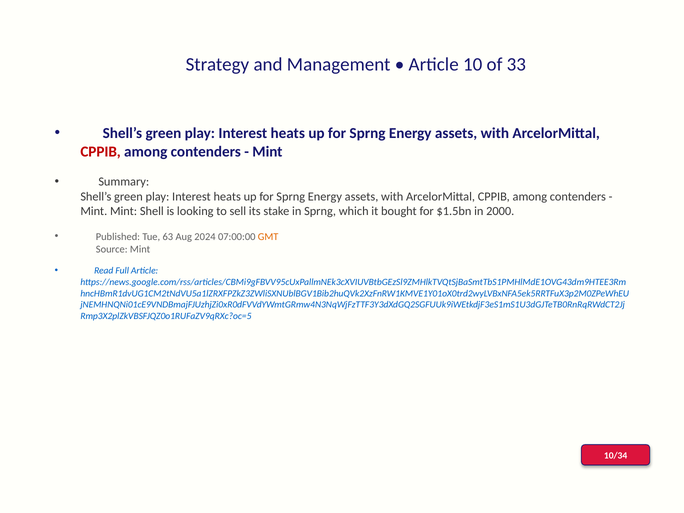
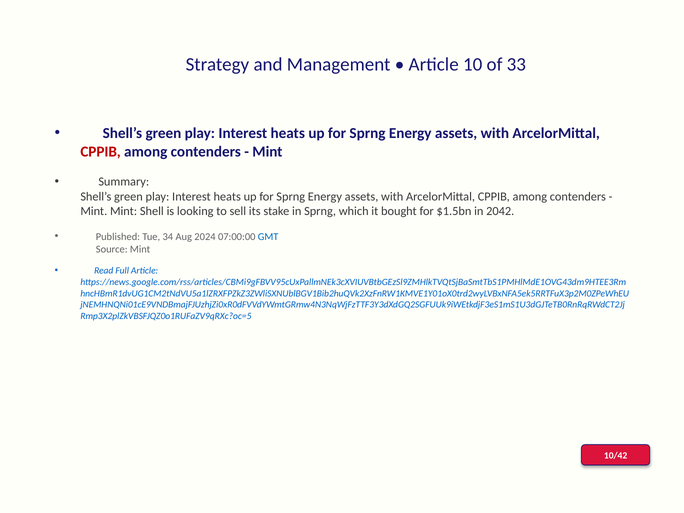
2000: 2000 -> 2042
63: 63 -> 34
GMT colour: orange -> blue
10/34: 10/34 -> 10/42
